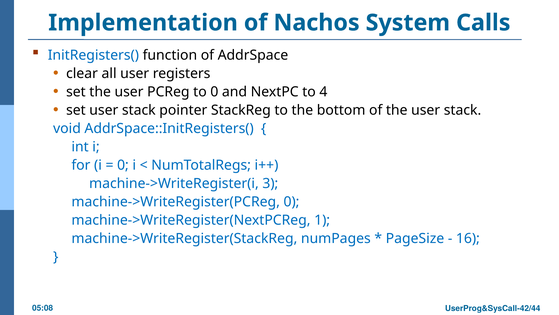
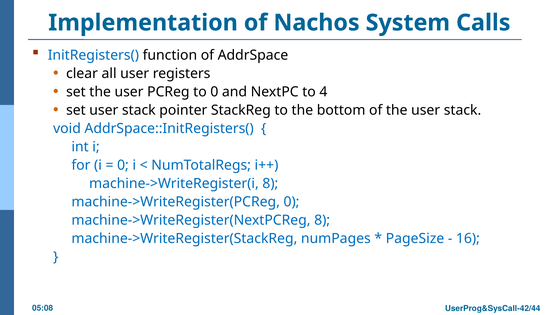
machine->WriteRegister(i 3: 3 -> 8
machine->WriteRegister(NextPCReg 1: 1 -> 8
